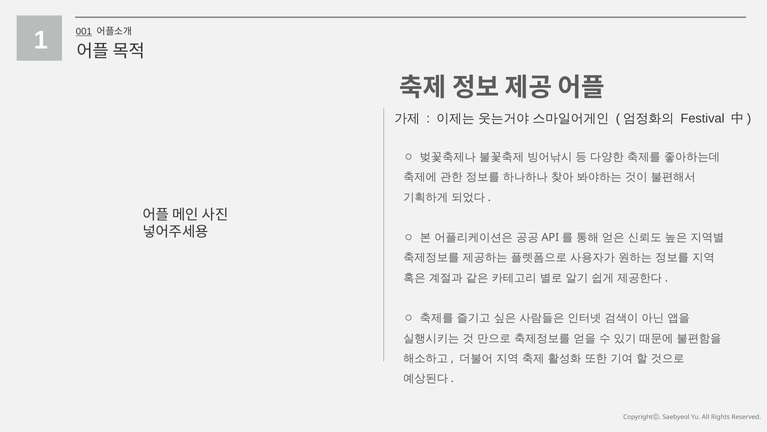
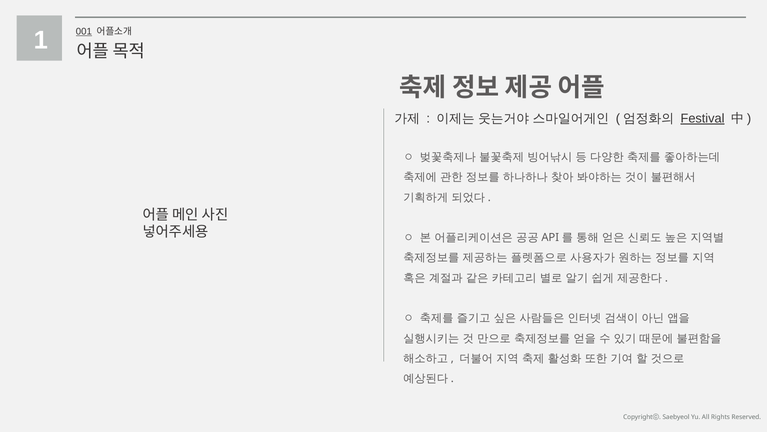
Festival underline: none -> present
